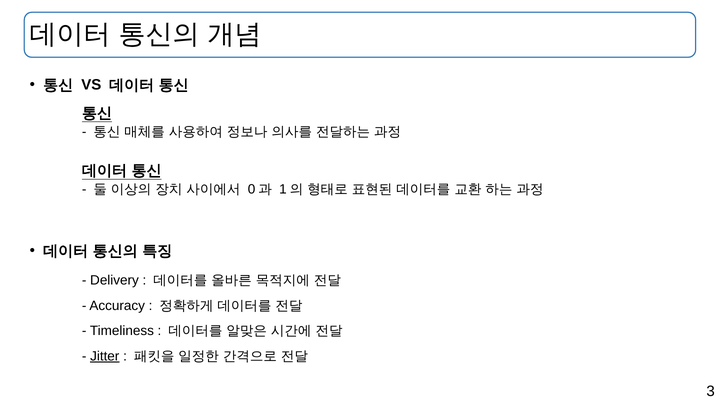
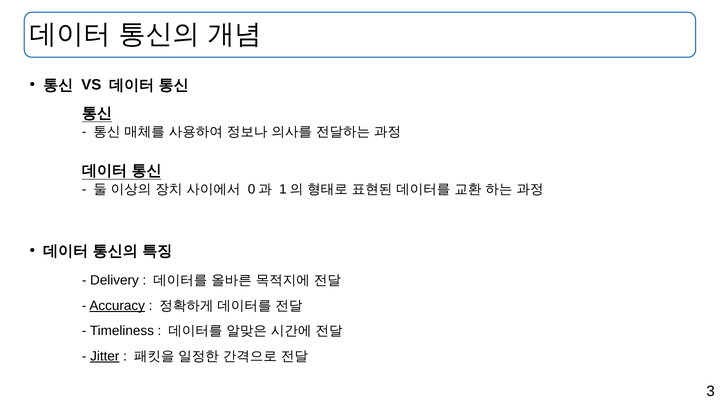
Accuracy underline: none -> present
